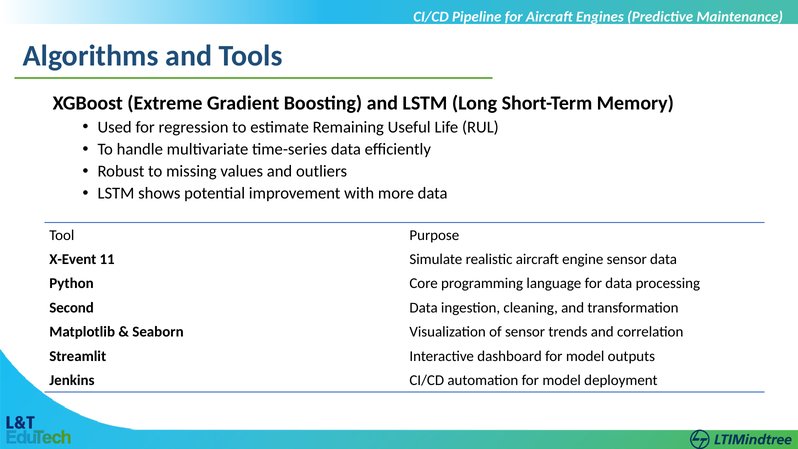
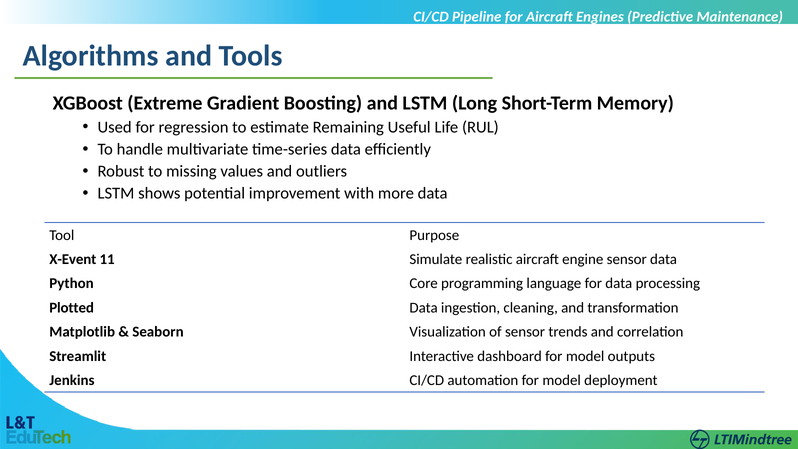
Second: Second -> Plotted
